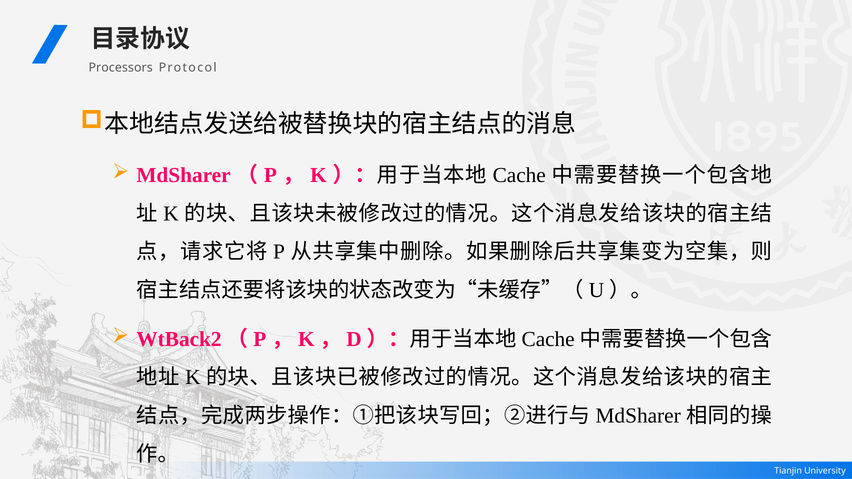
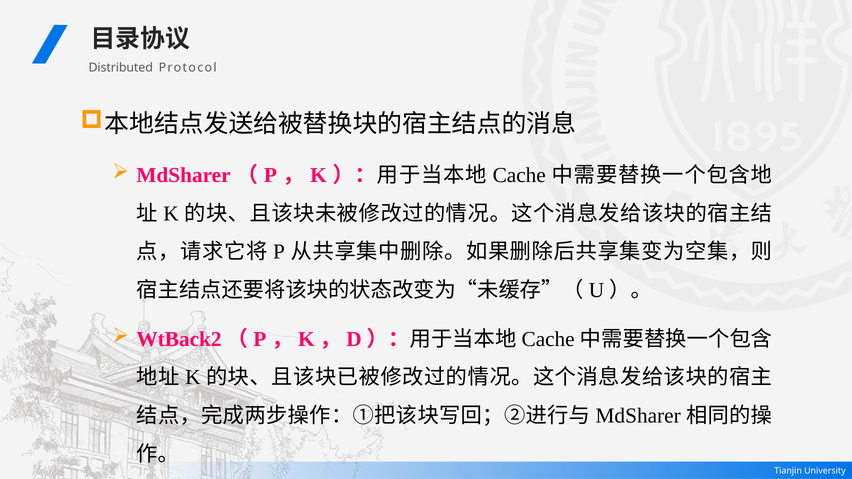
Processors: Processors -> Distributed
